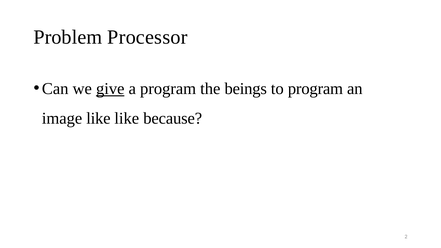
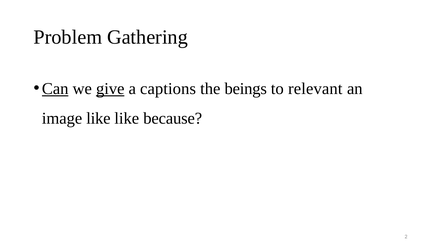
Processor: Processor -> Gathering
Can underline: none -> present
a program: program -> captions
to program: program -> relevant
